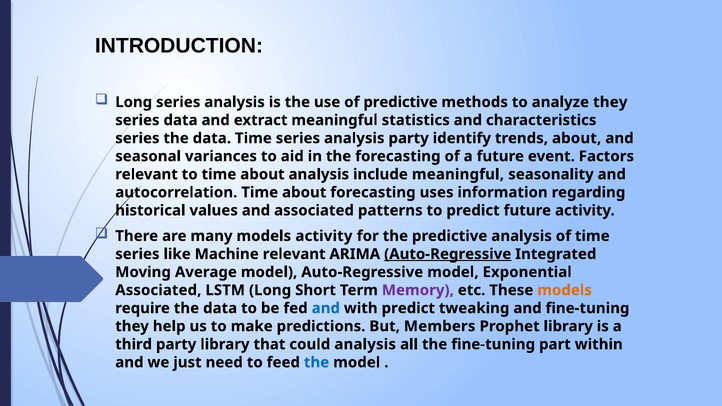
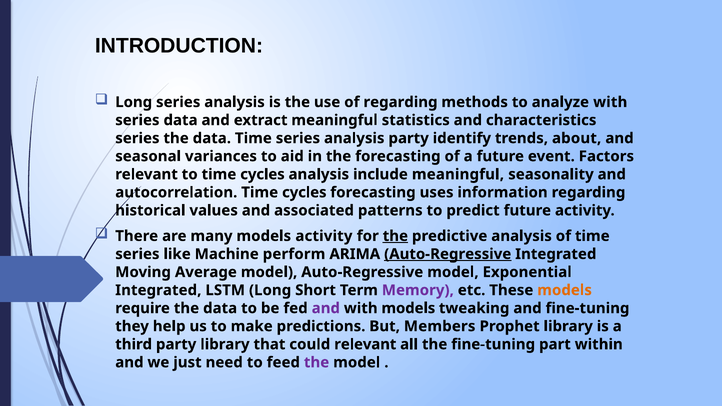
of predictive: predictive -> regarding
analyze they: they -> with
to time about: about -> cycles
autocorrelation Time about: about -> cycles
the at (395, 236) underline: none -> present
Machine relevant: relevant -> perform
Associated at (158, 290): Associated -> Integrated
and at (326, 308) colour: blue -> purple
with predict: predict -> models
could analysis: analysis -> relevant
the at (317, 362) colour: blue -> purple
